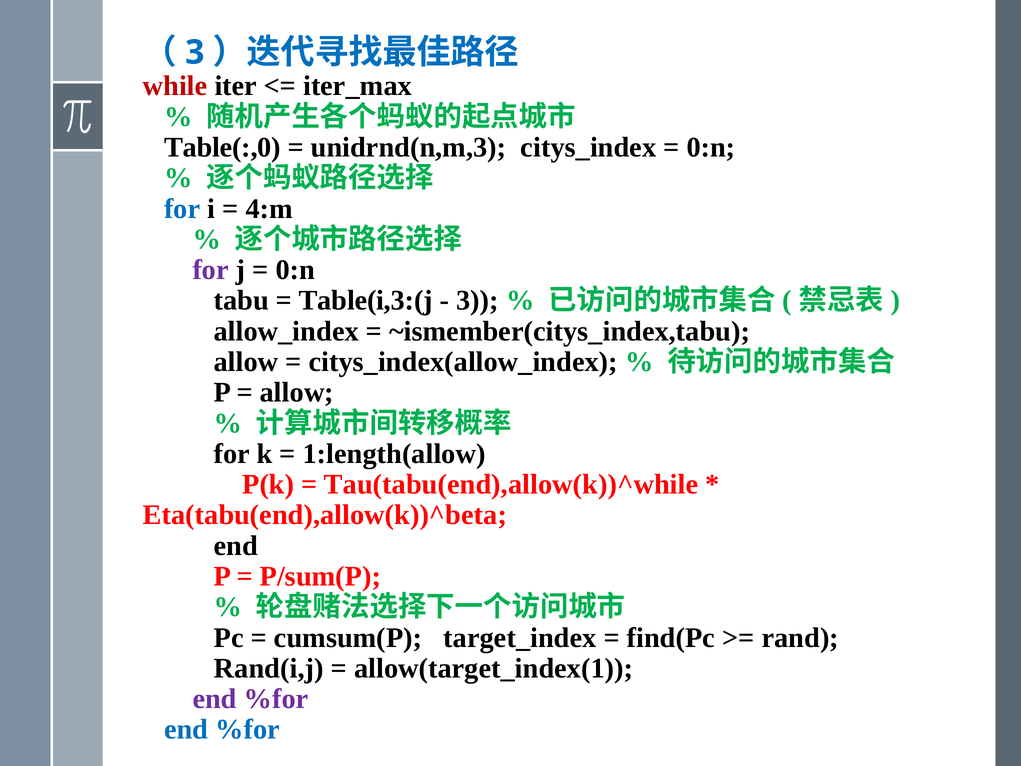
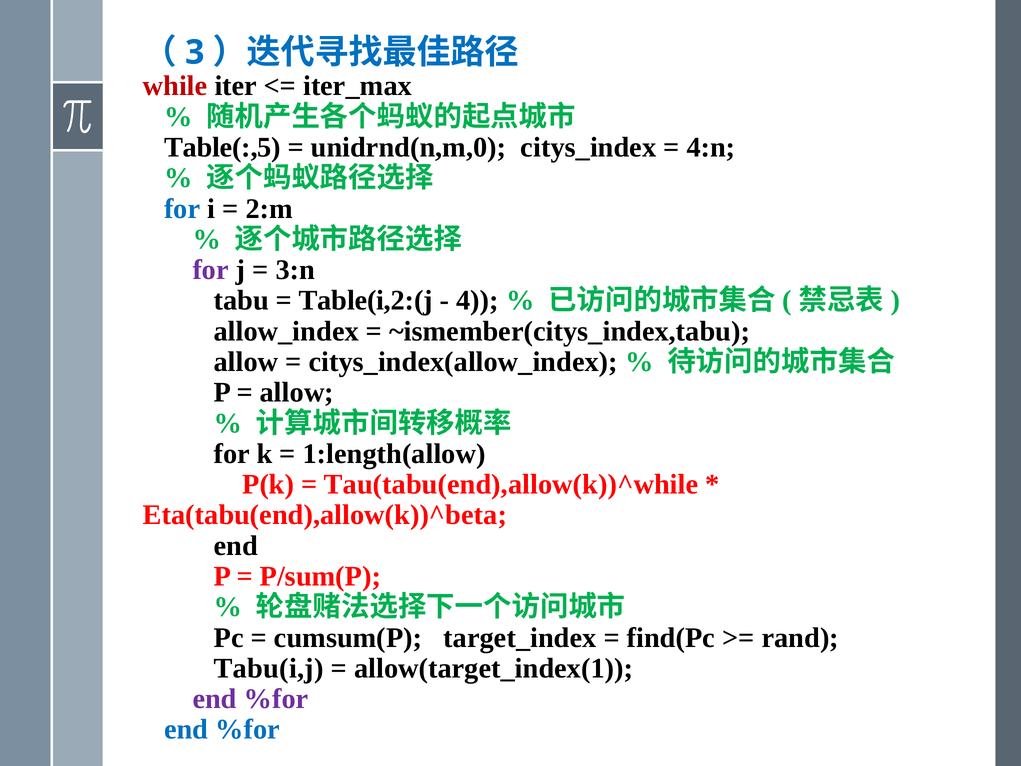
Table(:,0: Table(:,0 -> Table(:,5
unidrnd(n,m,3: unidrnd(n,m,3 -> unidrnd(n,m,0
0:n at (711, 147): 0:n -> 4:n
4:m: 4:m -> 2:m
0:n at (295, 270): 0:n -> 3:n
Table(i,3:(j: Table(i,3:(j -> Table(i,2:(j
3 at (477, 301): 3 -> 4
Rand(i,j: Rand(i,j -> Tabu(i,j
